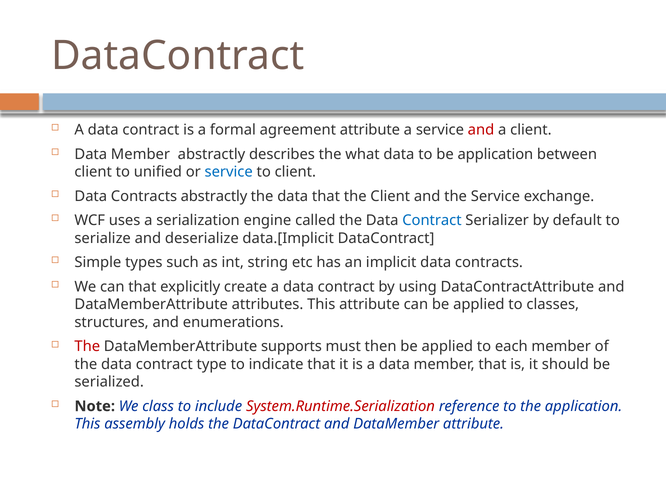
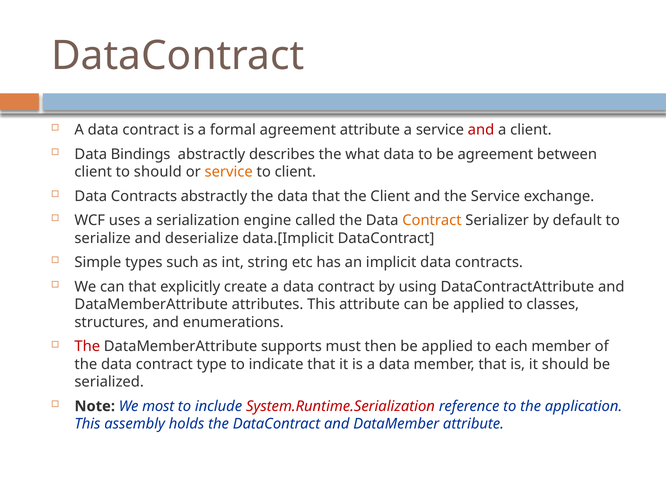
Member at (140, 154): Member -> Bindings
be application: application -> agreement
to unified: unified -> should
service at (229, 172) colour: blue -> orange
Contract at (432, 220) colour: blue -> orange
class: class -> most
